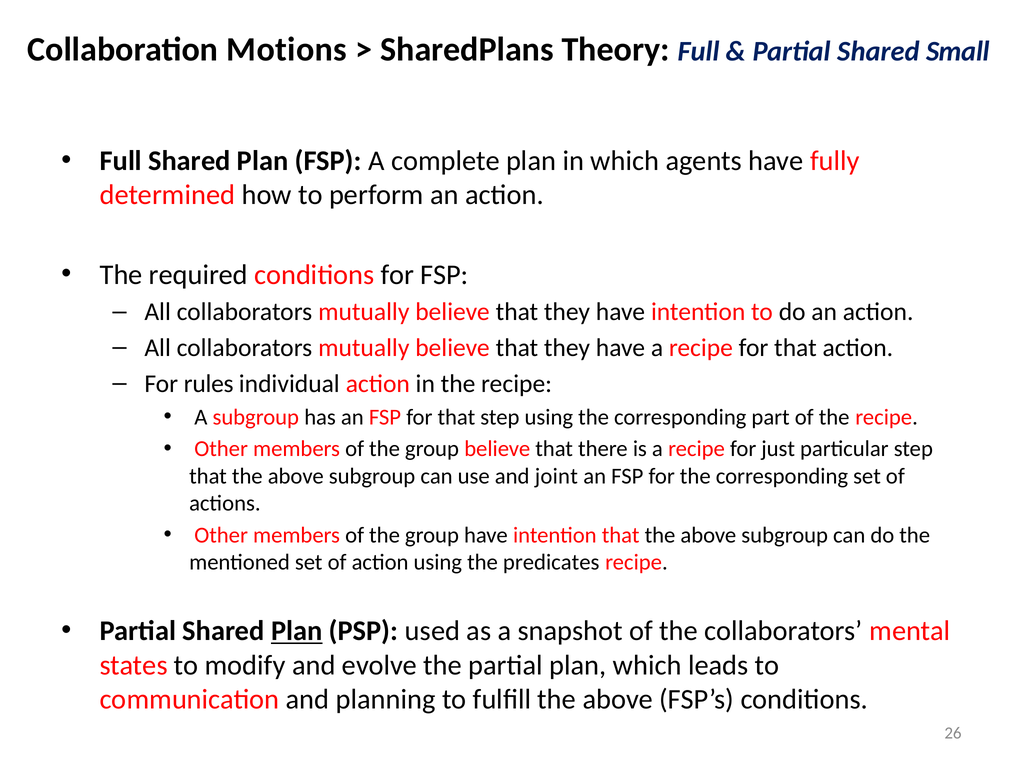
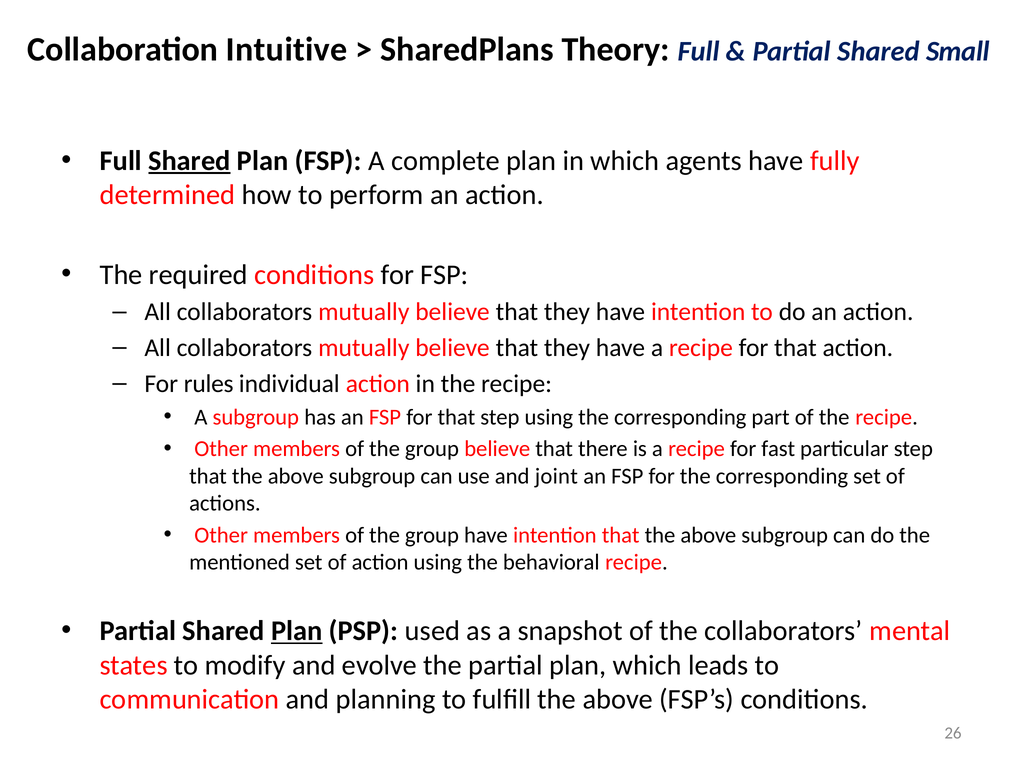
Motions: Motions -> Intuitive
Shared at (189, 161) underline: none -> present
just: just -> fast
predicates: predicates -> behavioral
